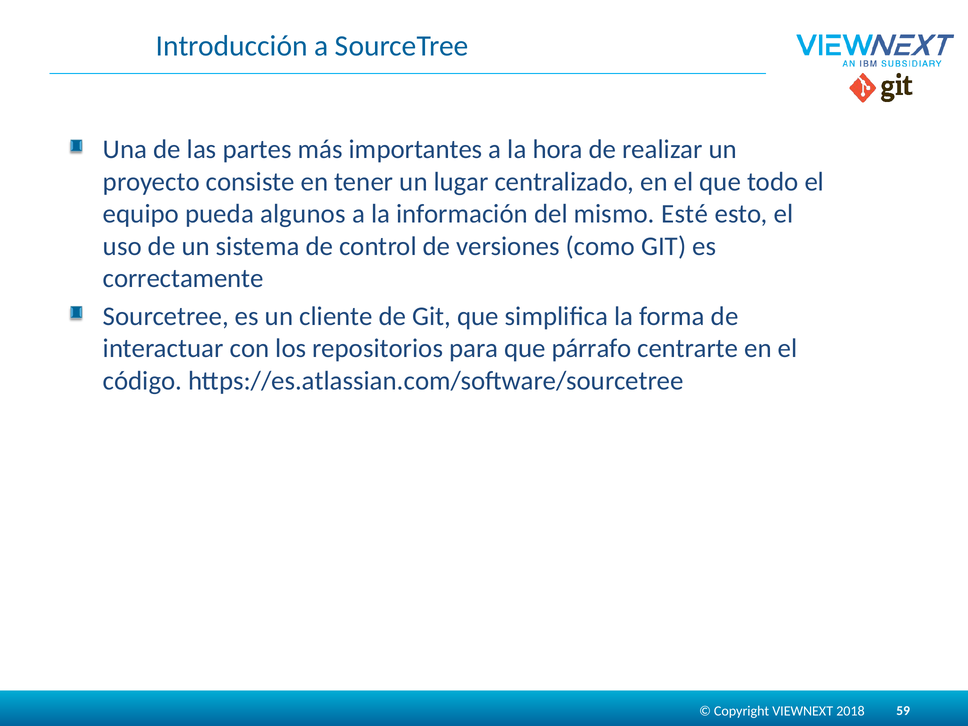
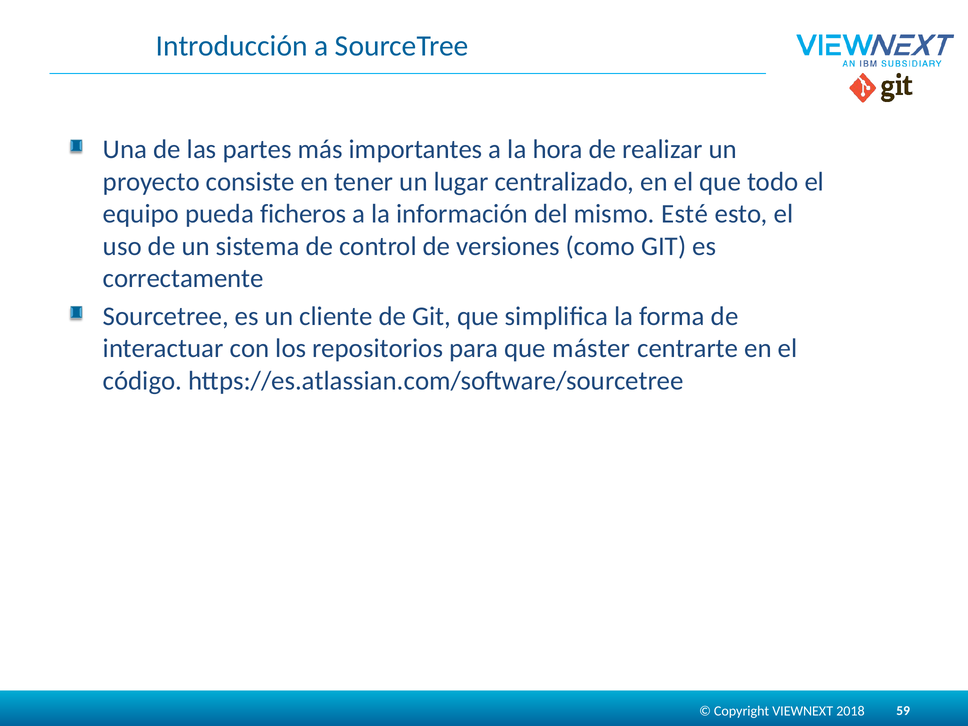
algunos: algunos -> ficheros
párrafo: párrafo -> máster
